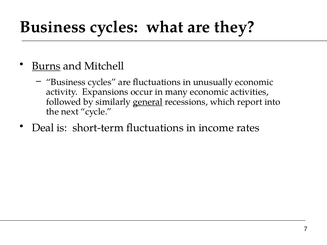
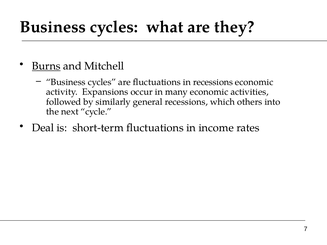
in unusually: unusually -> recessions
general underline: present -> none
report: report -> others
